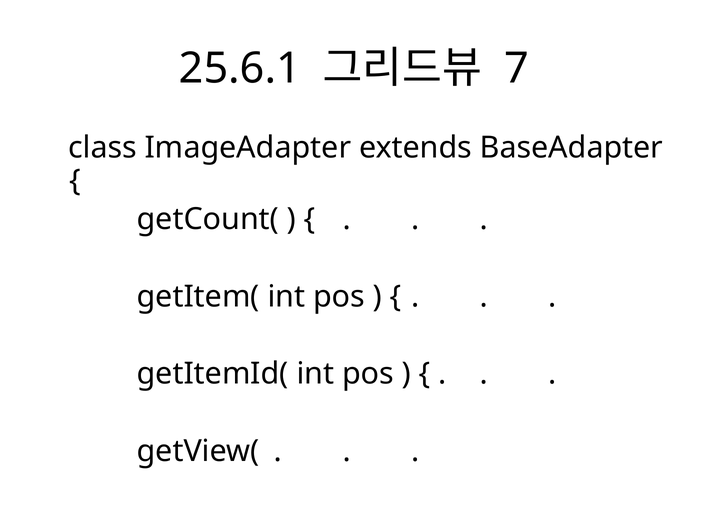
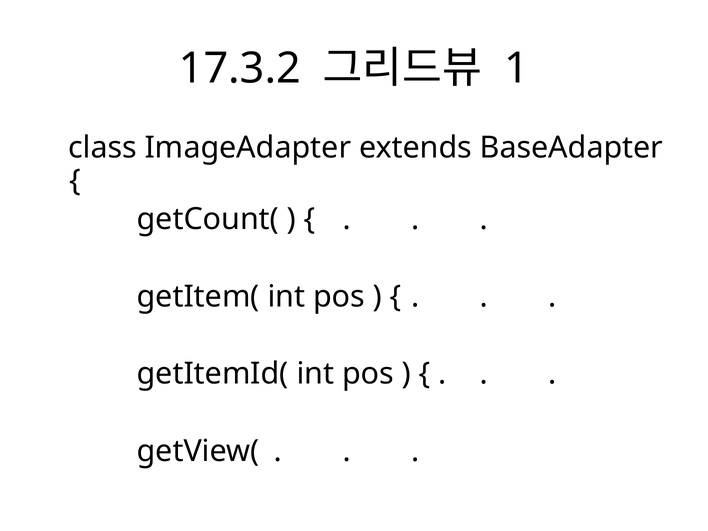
25.6.1: 25.6.1 -> 17.3.2
7: 7 -> 1
